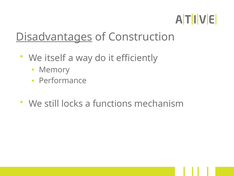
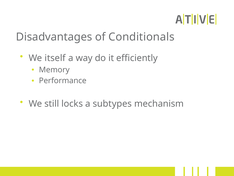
Disadvantages underline: present -> none
Construction: Construction -> Conditionals
functions: functions -> subtypes
